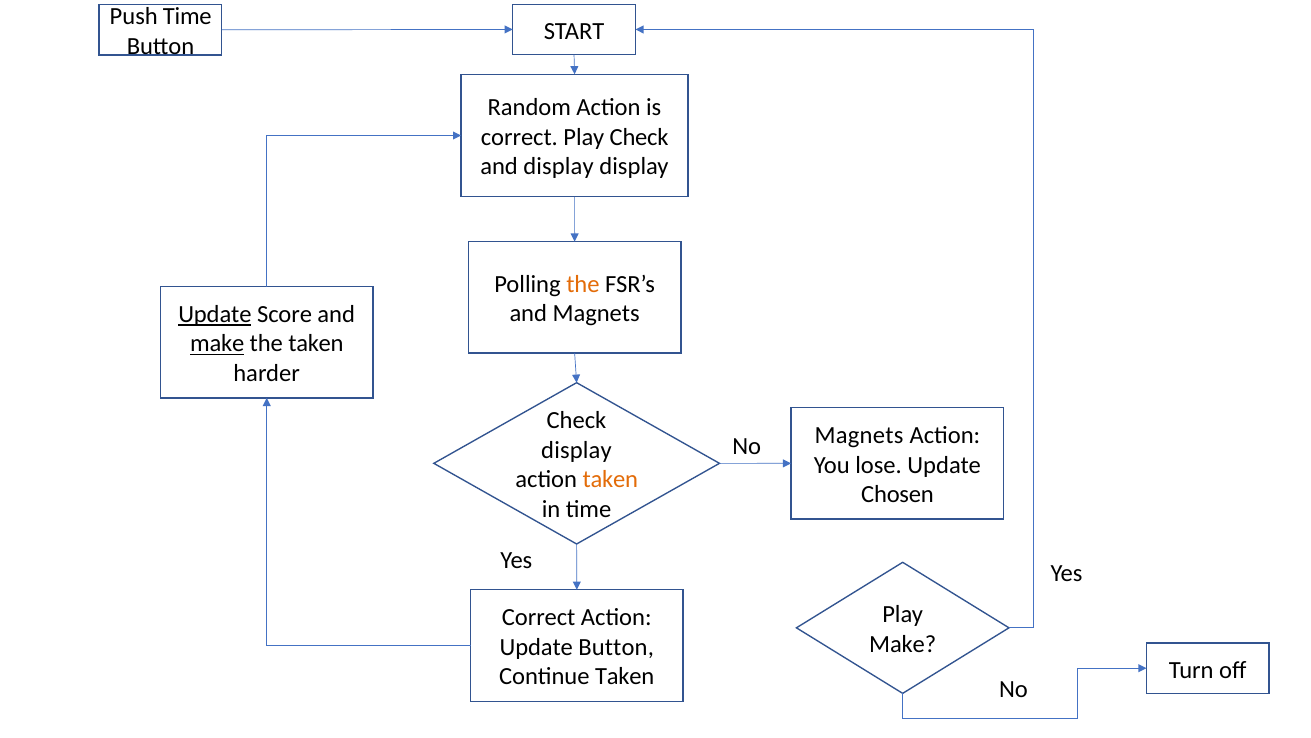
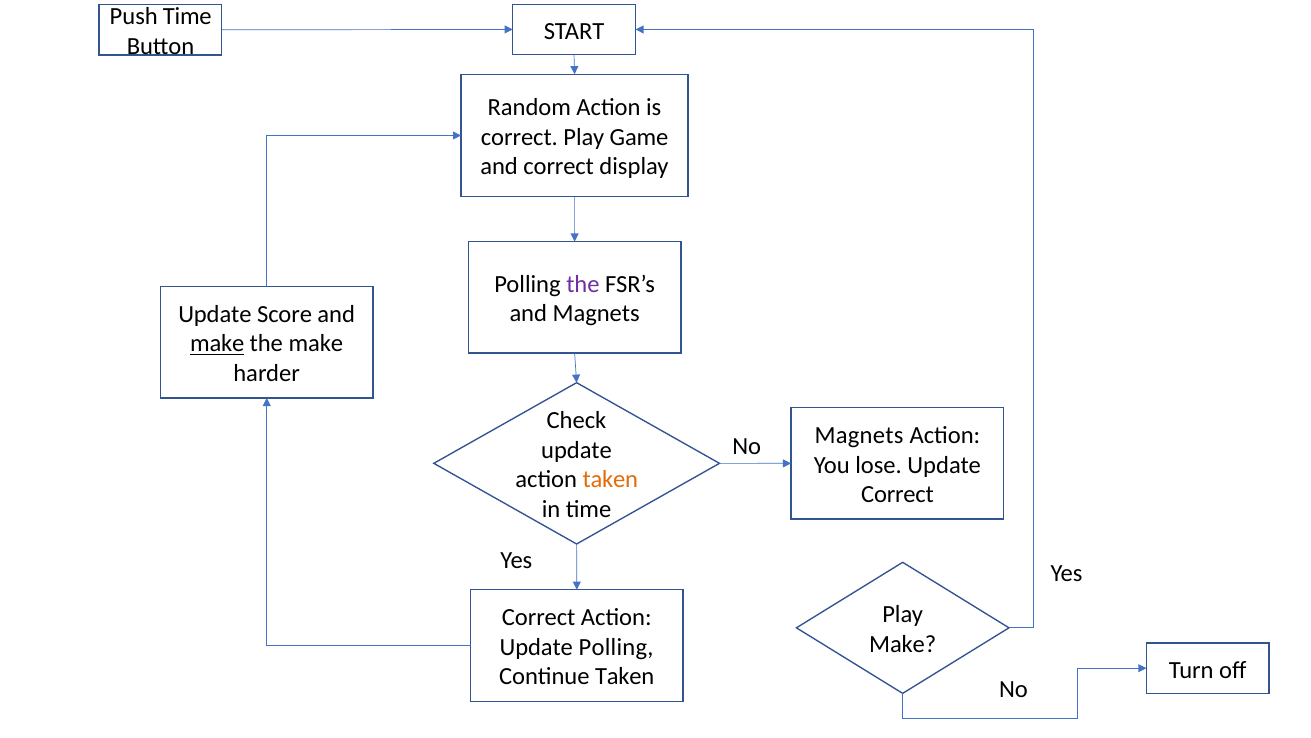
Play Check: Check -> Game
and display: display -> correct
the at (583, 284) colour: orange -> purple
Update at (215, 314) underline: present -> none
the taken: taken -> make
display at (576, 450): display -> update
Chosen at (897, 494): Chosen -> Correct
Update Button: Button -> Polling
